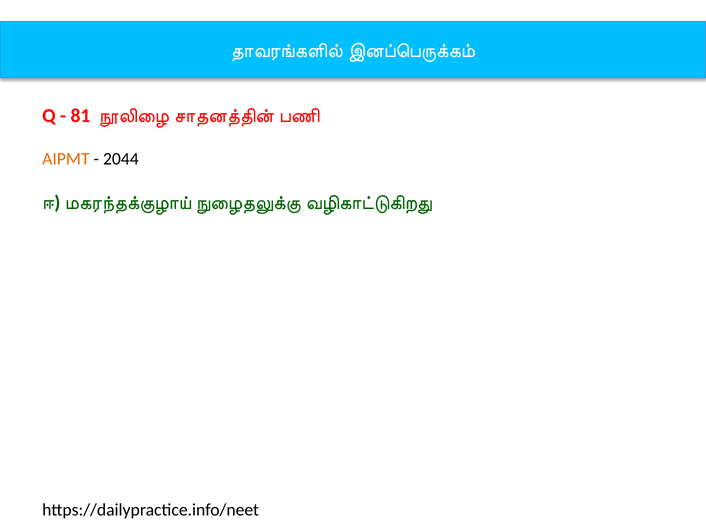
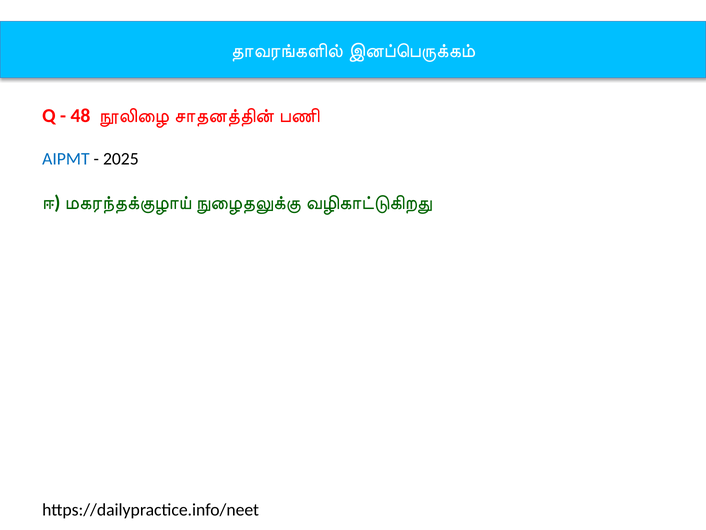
81: 81 -> 48
AIPMT colour: orange -> blue
2044: 2044 -> 2025
